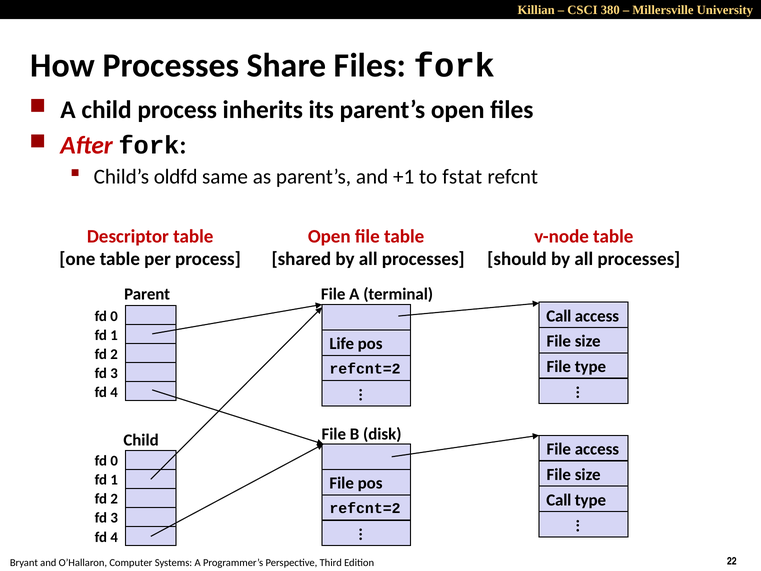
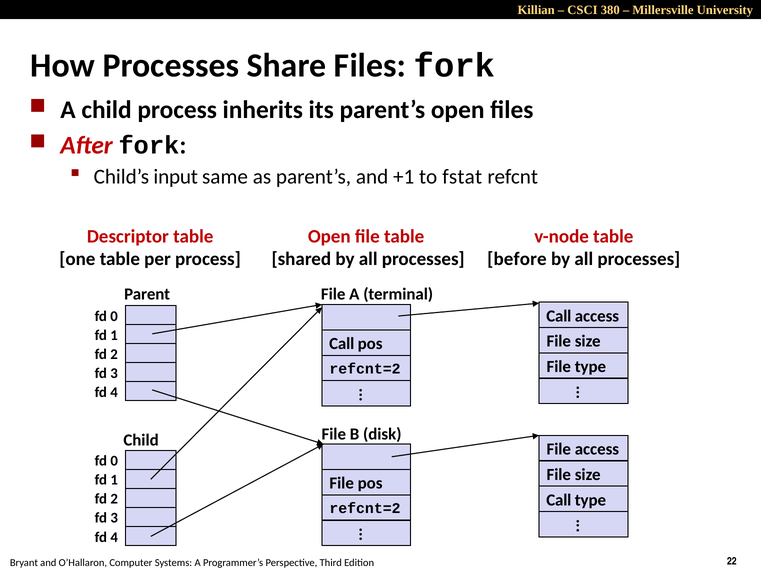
oldfd: oldfd -> input
should: should -> before
Life at (342, 344): Life -> Call
